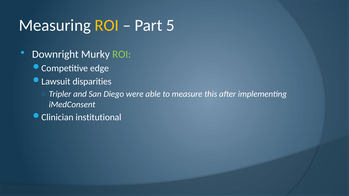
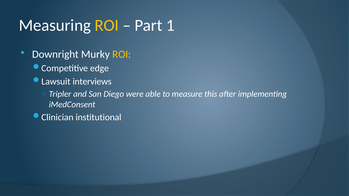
5: 5 -> 1
ROI at (122, 54) colour: light green -> yellow
disparities: disparities -> interviews
